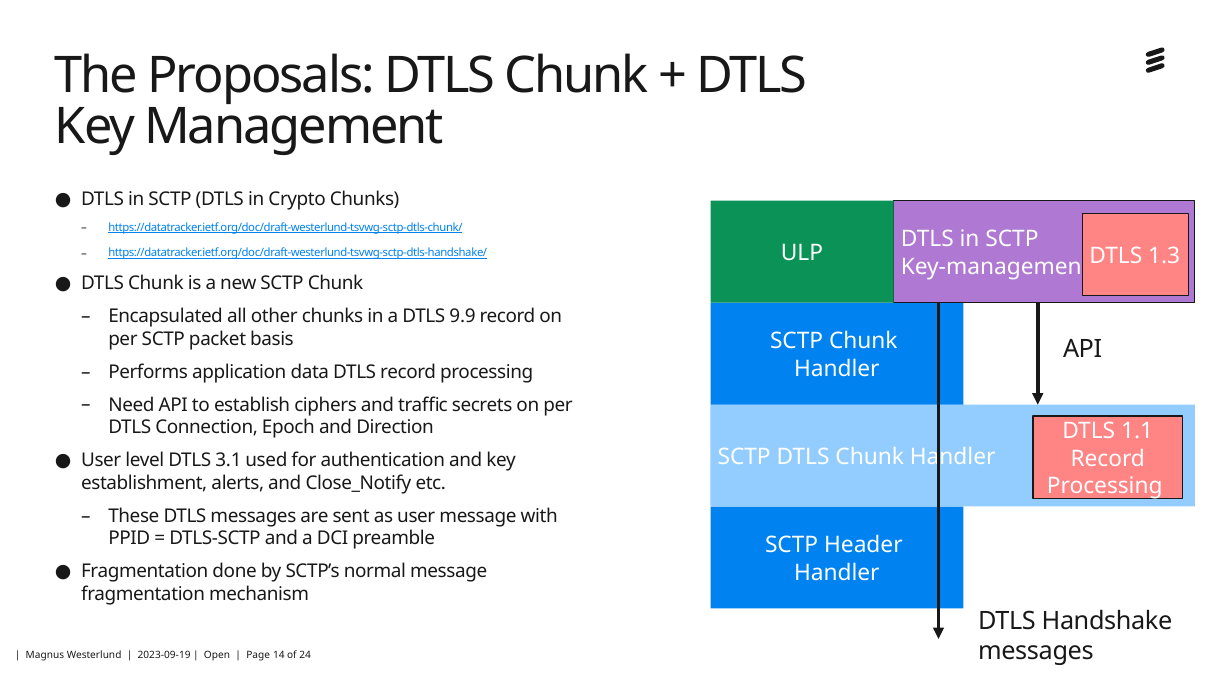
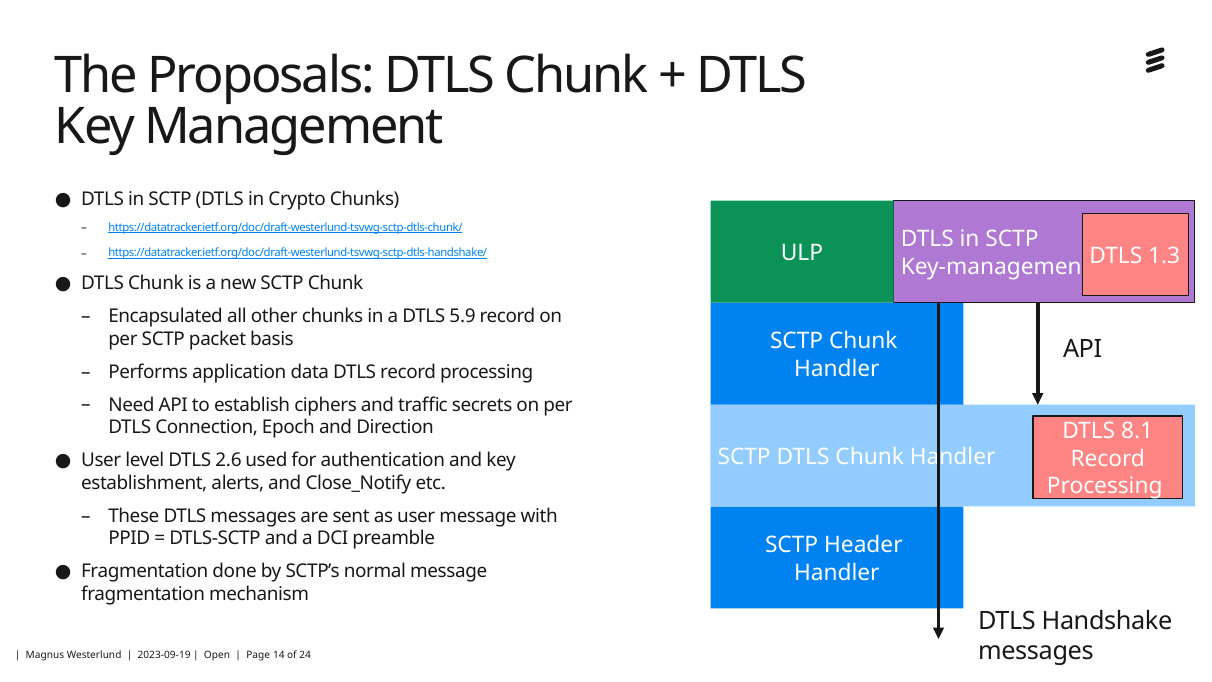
9.9: 9.9 -> 5.9
1.1: 1.1 -> 8.1
3.1: 3.1 -> 2.6
